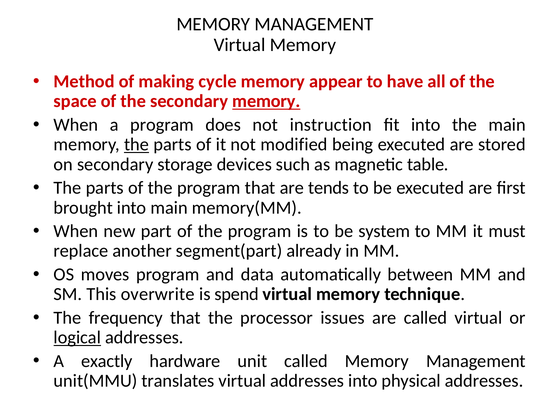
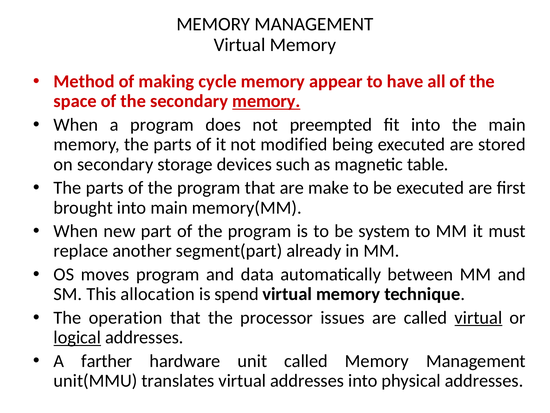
instruction: instruction -> preempted
the at (137, 144) underline: present -> none
tends: tends -> make
overwrite: overwrite -> allocation
frequency: frequency -> operation
virtual at (478, 317) underline: none -> present
exactly: exactly -> farther
